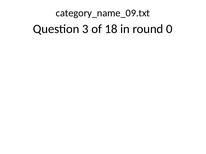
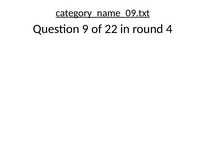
category_name_09.txt underline: none -> present
3: 3 -> 9
18: 18 -> 22
0: 0 -> 4
